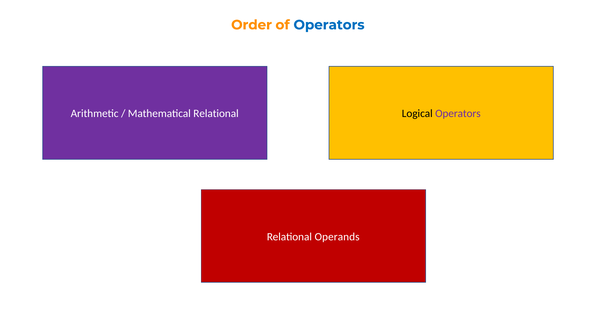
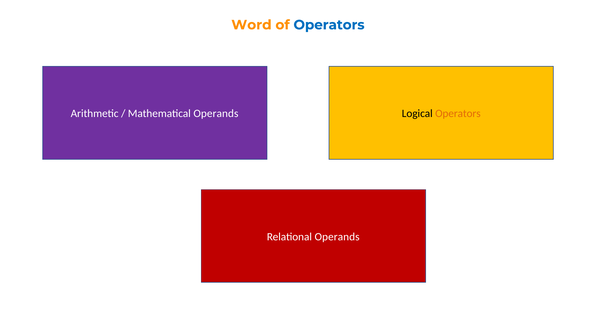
Order: Order -> Word
Mathematical Relational: Relational -> Operands
Operators at (458, 114) colour: purple -> orange
